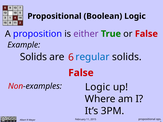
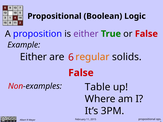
Solids at (33, 57): Solids -> Either
regular colour: blue -> orange
Non-examples Logic: Logic -> Table
